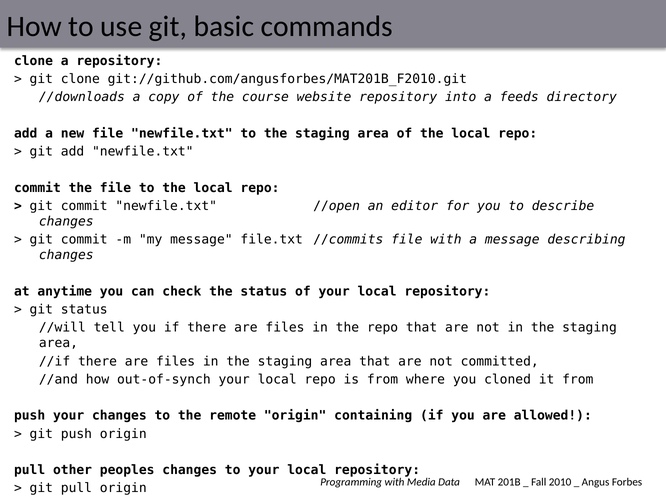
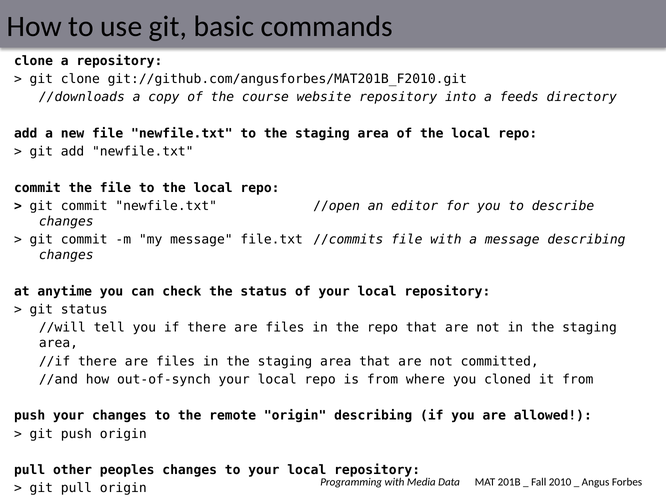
origin containing: containing -> describing
